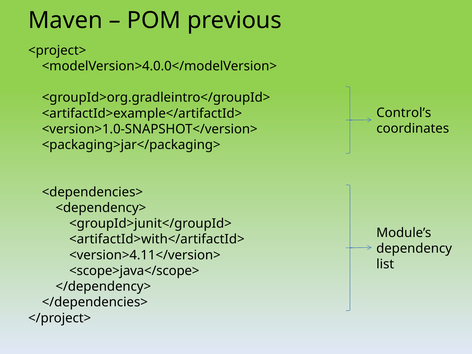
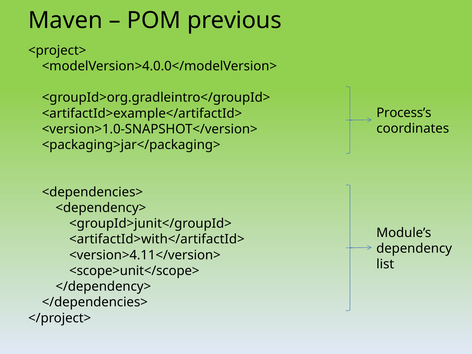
Control’s: Control’s -> Process’s
<scope>java</scope>: <scope>java</scope> -> <scope>unit</scope>
